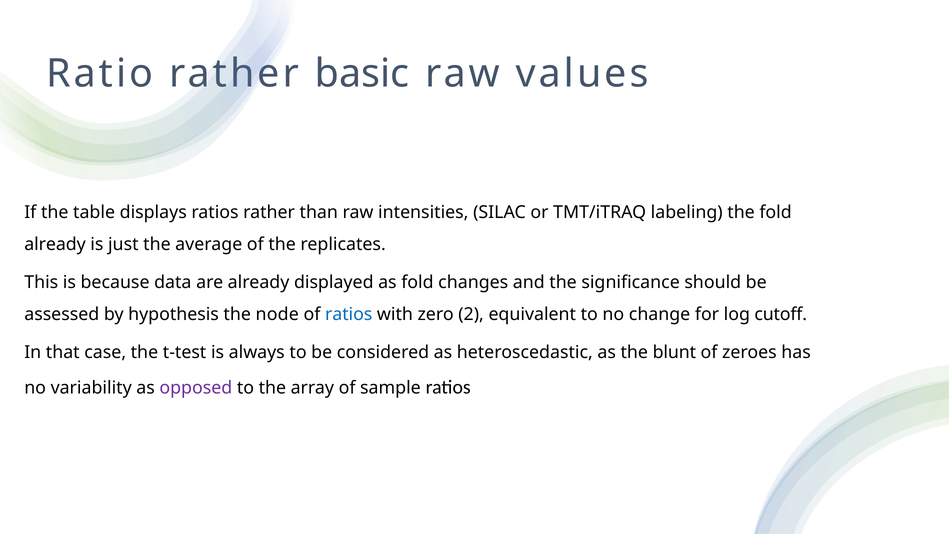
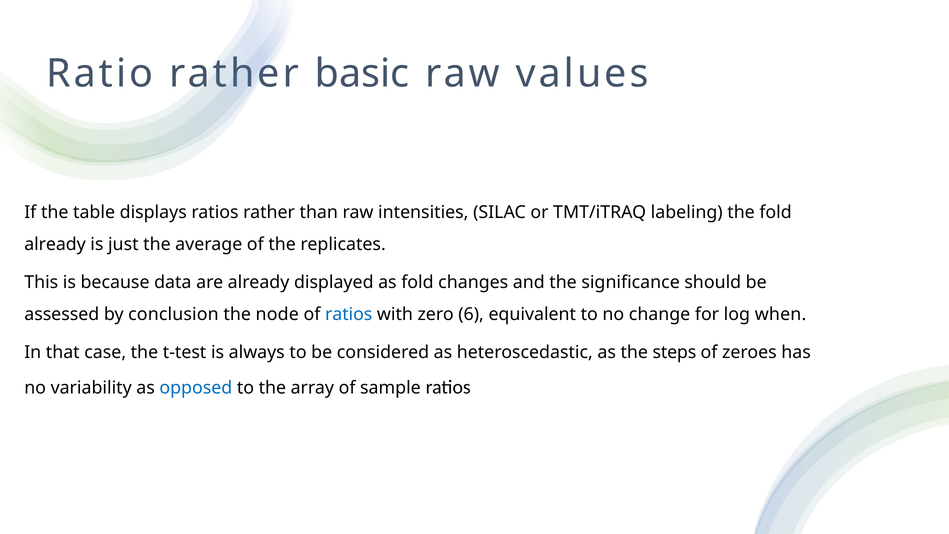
hypothesis: hypothesis -> conclusion
2: 2 -> 6
cutoff: cutoff -> when
blunt: blunt -> steps
opposed colour: purple -> blue
